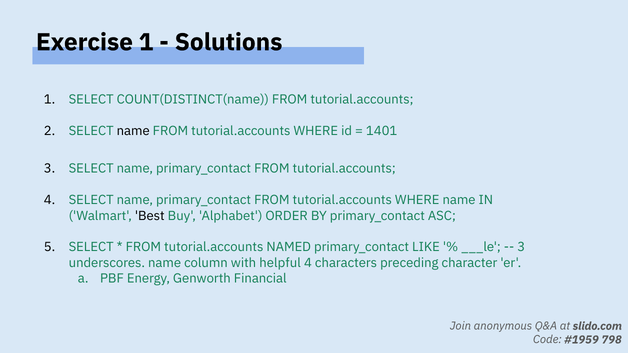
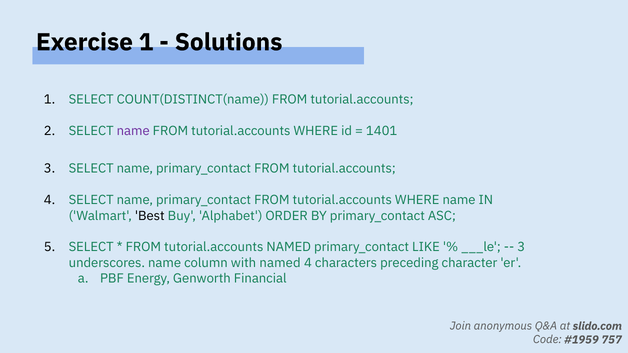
name at (133, 131) colour: black -> purple
with helpful: helpful -> named
798: 798 -> 757
